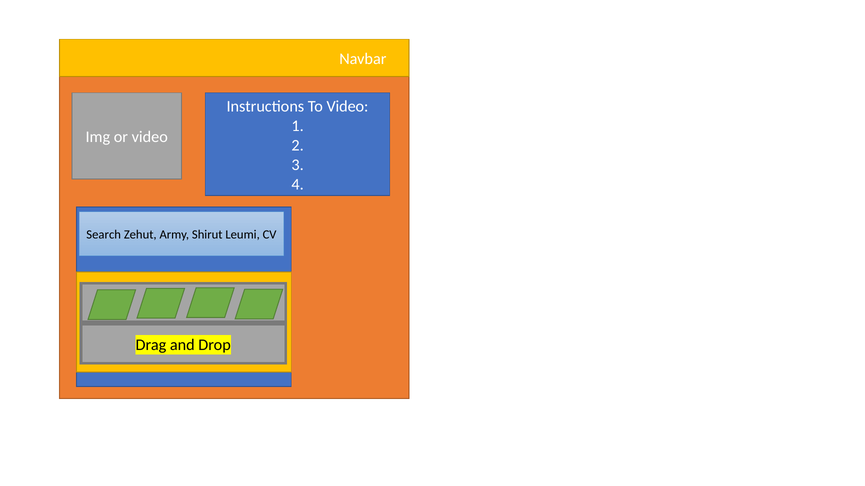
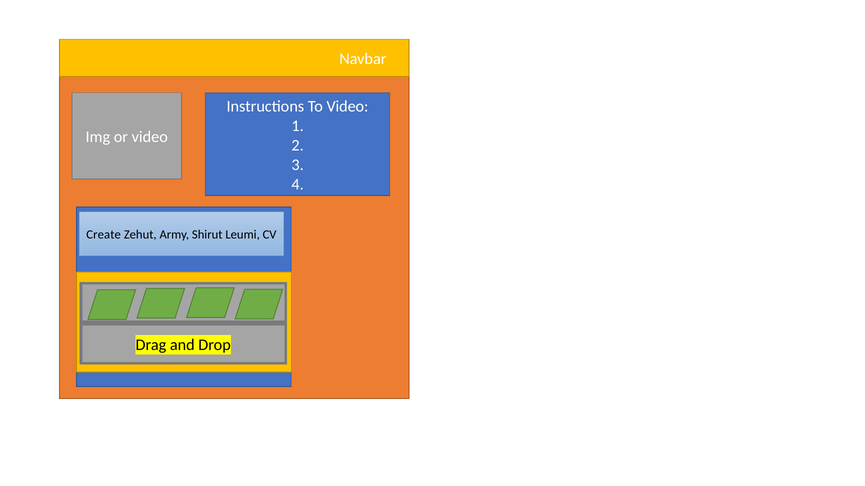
Search: Search -> Create
